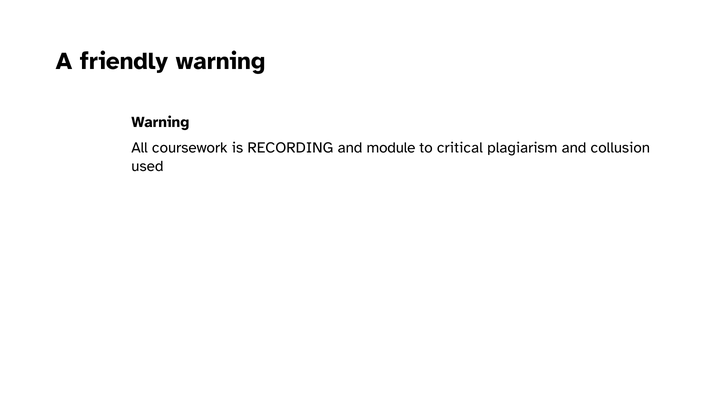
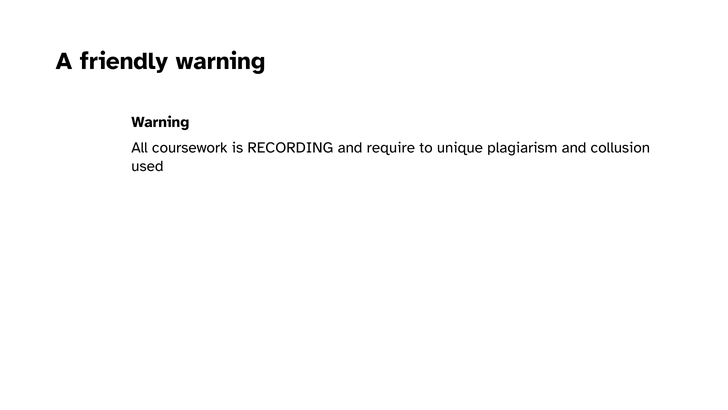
module: module -> require
critical: critical -> unique
